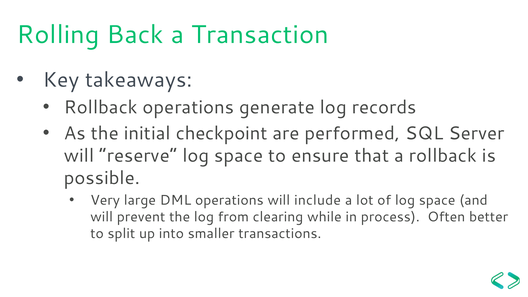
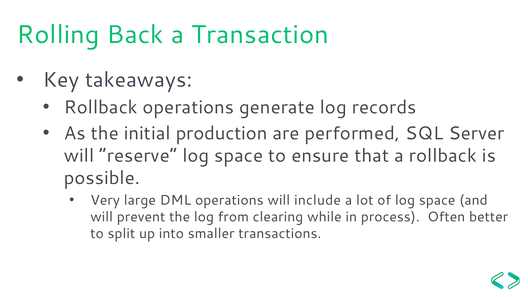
checkpoint: checkpoint -> production
